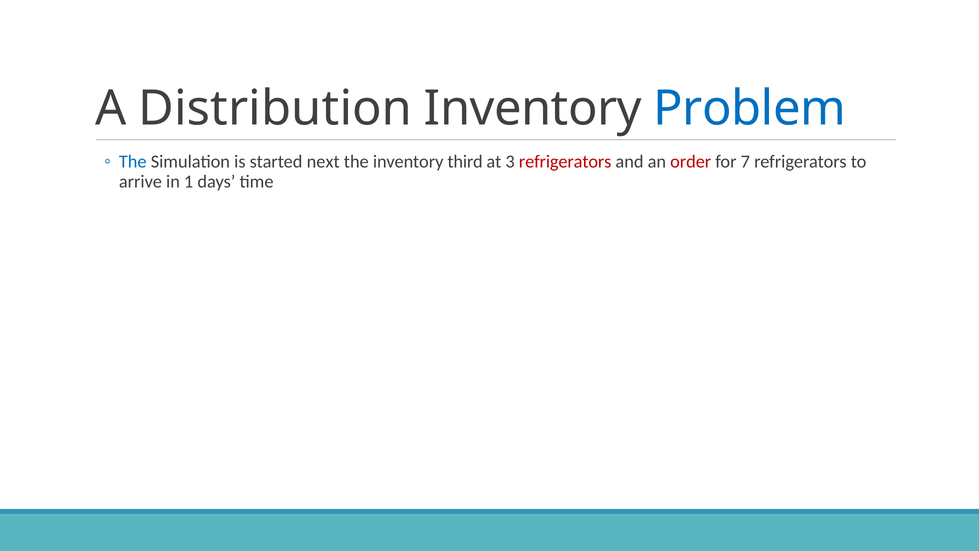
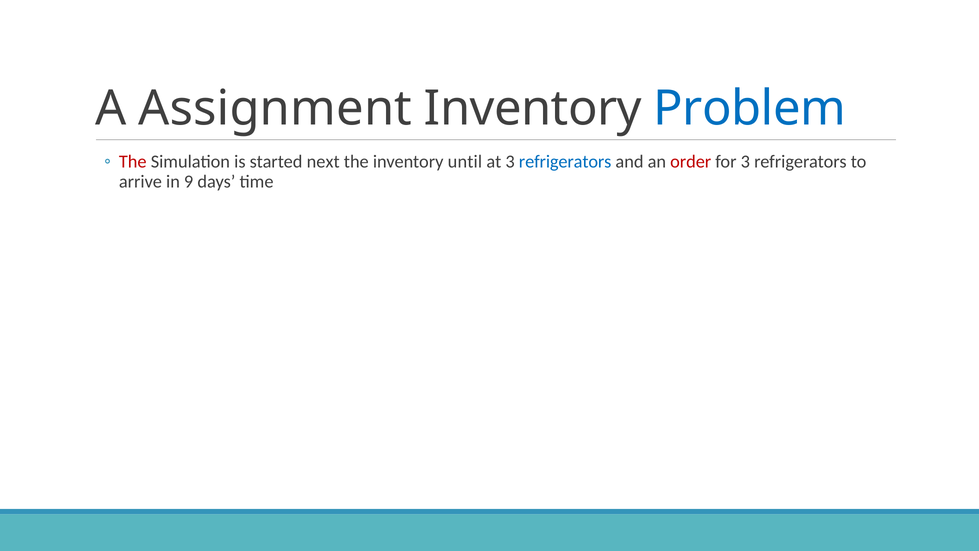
Distribution: Distribution -> Assignment
The at (133, 162) colour: blue -> red
third: third -> until
refrigerators at (565, 162) colour: red -> blue
for 7: 7 -> 3
1: 1 -> 9
